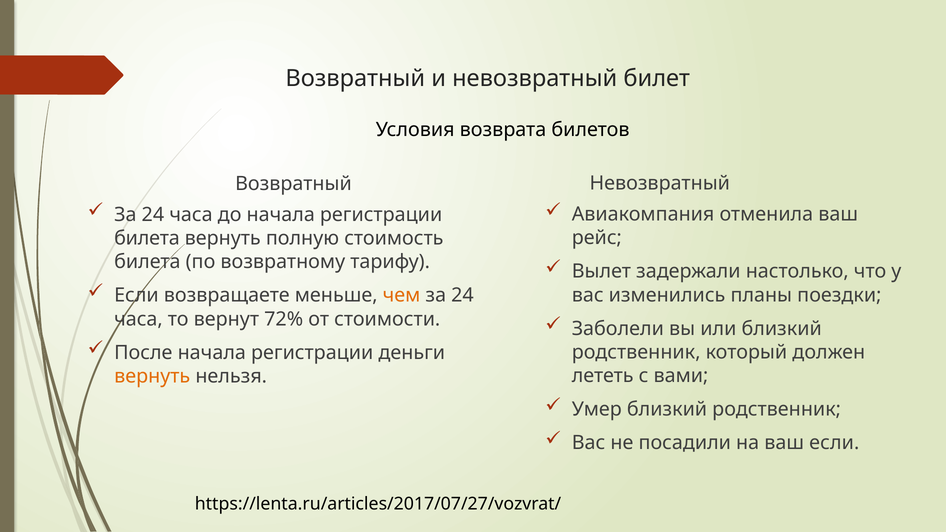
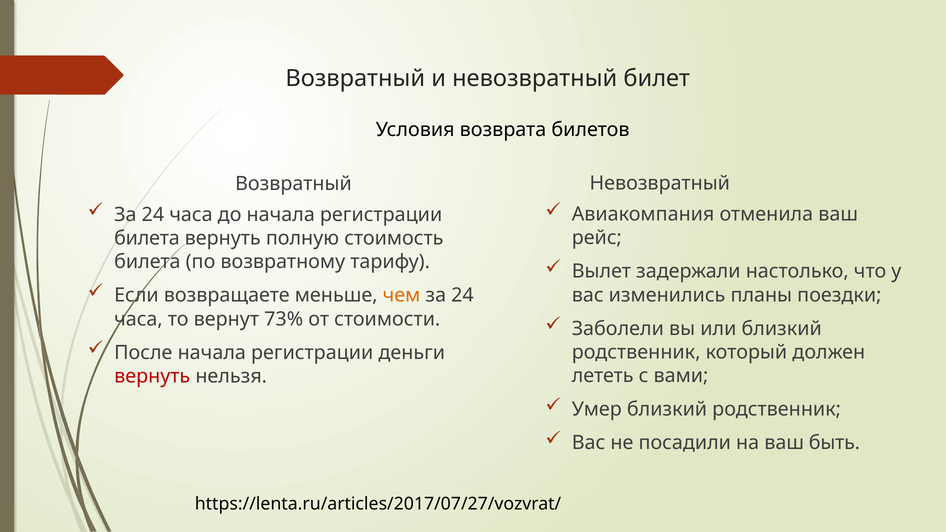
72%: 72% -> 73%
вернуть at (152, 376) colour: orange -> red
ваш если: если -> быть
